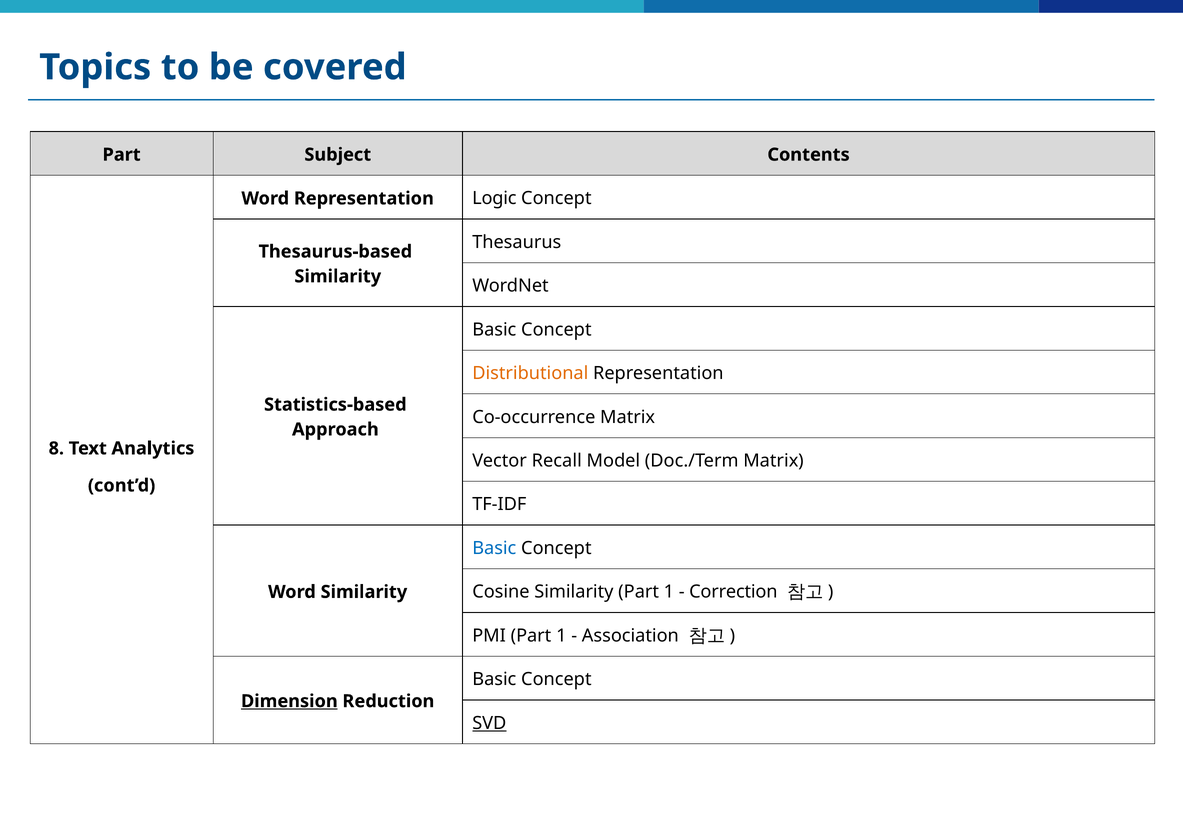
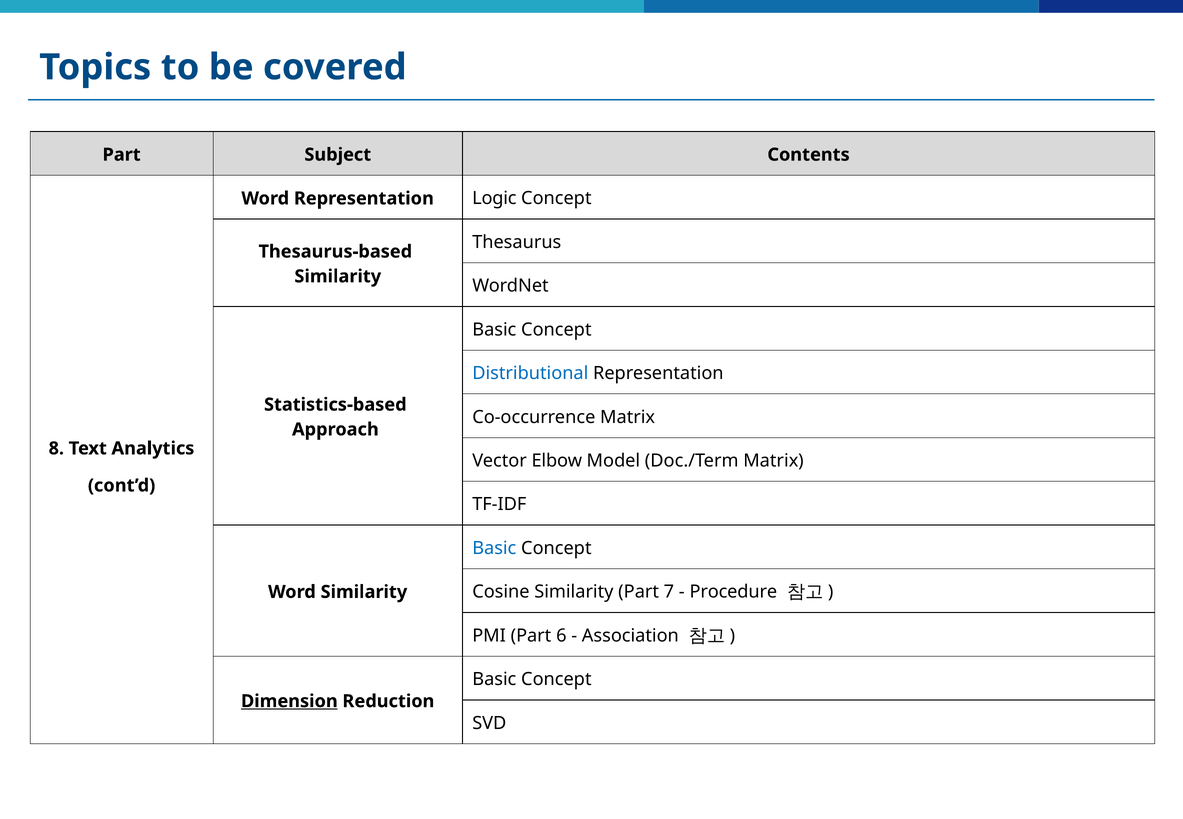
Distributional colour: orange -> blue
Recall: Recall -> Elbow
Similarity Part 1: 1 -> 7
Correction: Correction -> Procedure
PMI Part 1: 1 -> 6
SVD underline: present -> none
